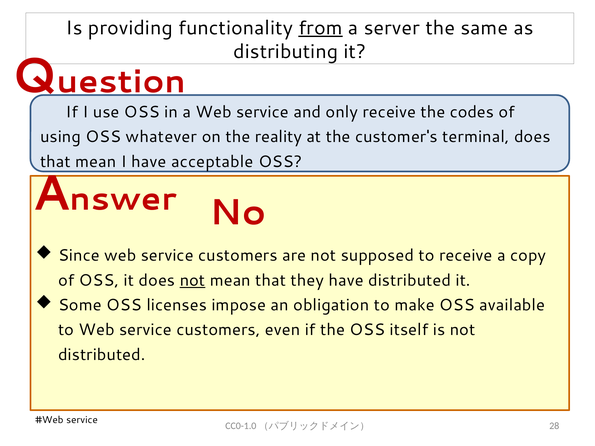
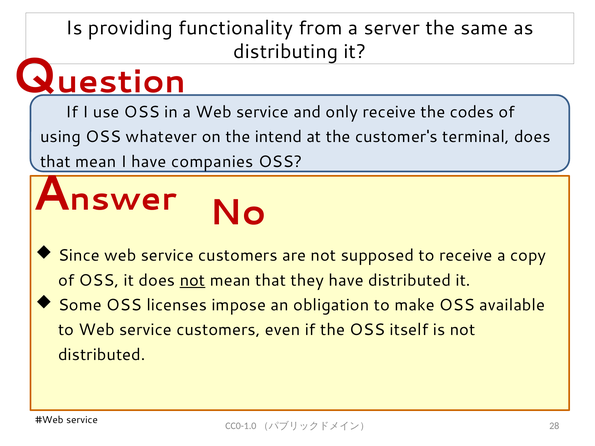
from underline: present -> none
reality: reality -> intend
acceptable: acceptable -> companies
